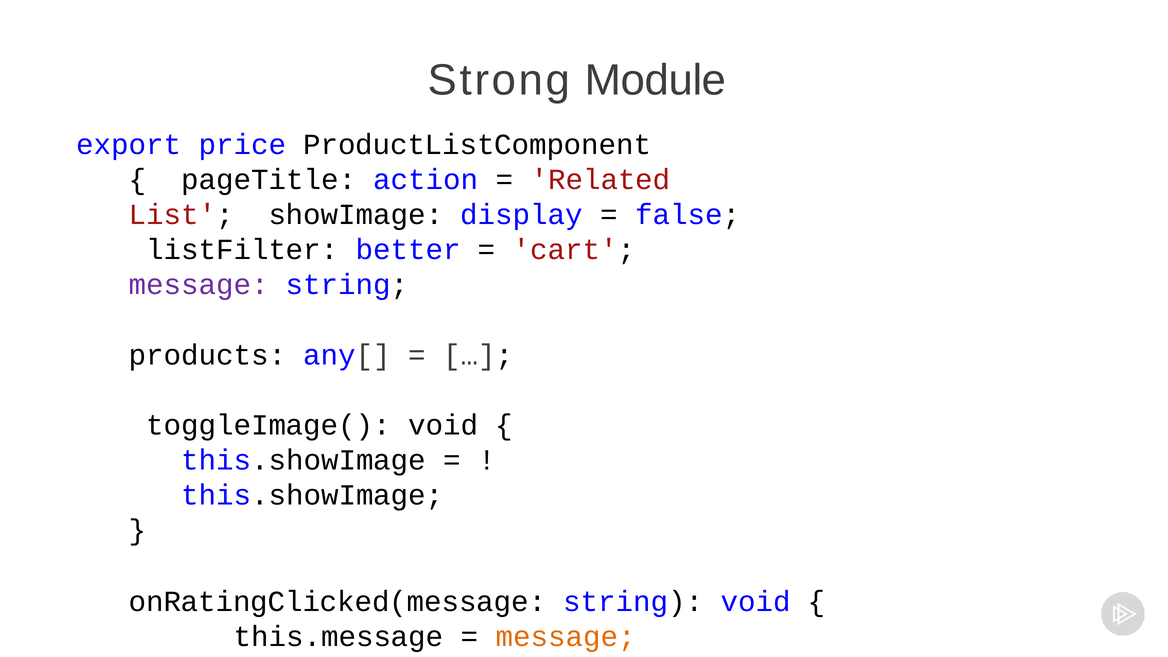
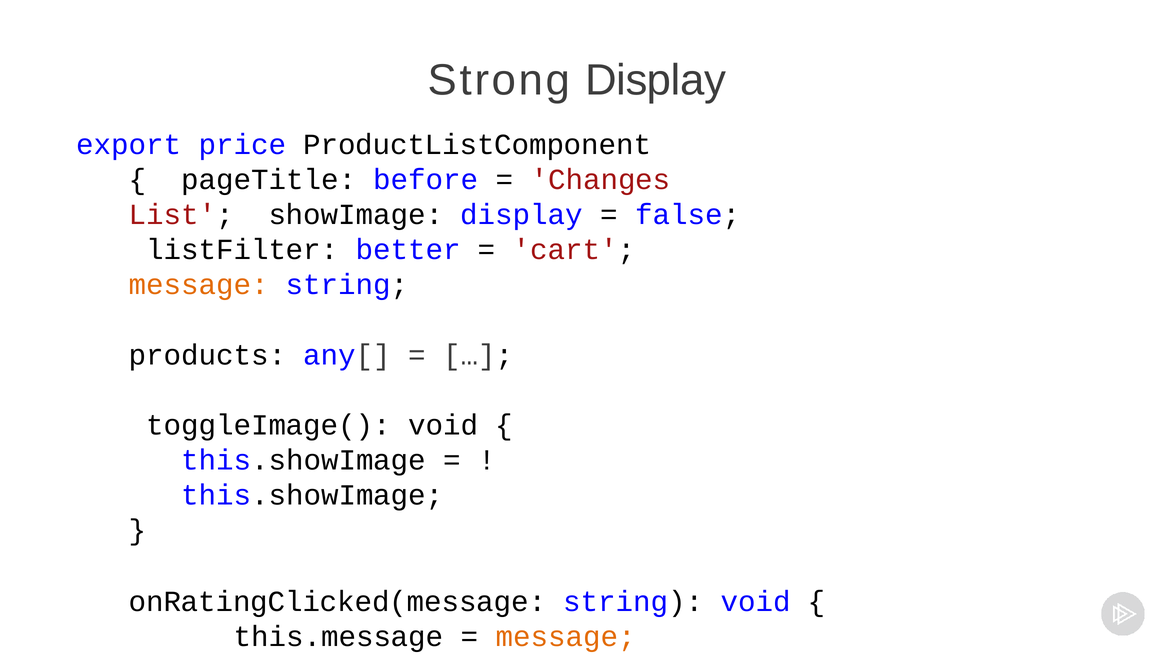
Strong Module: Module -> Display
action: action -> before
Related: Related -> Changes
message at (199, 285) colour: purple -> orange
